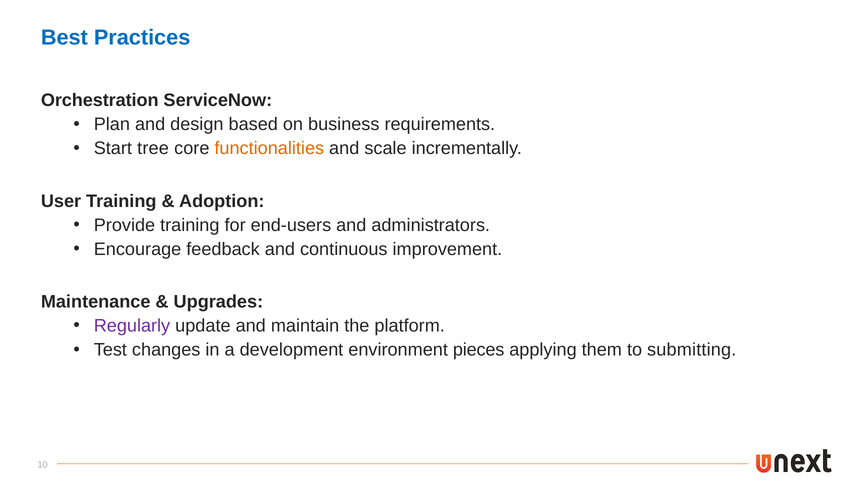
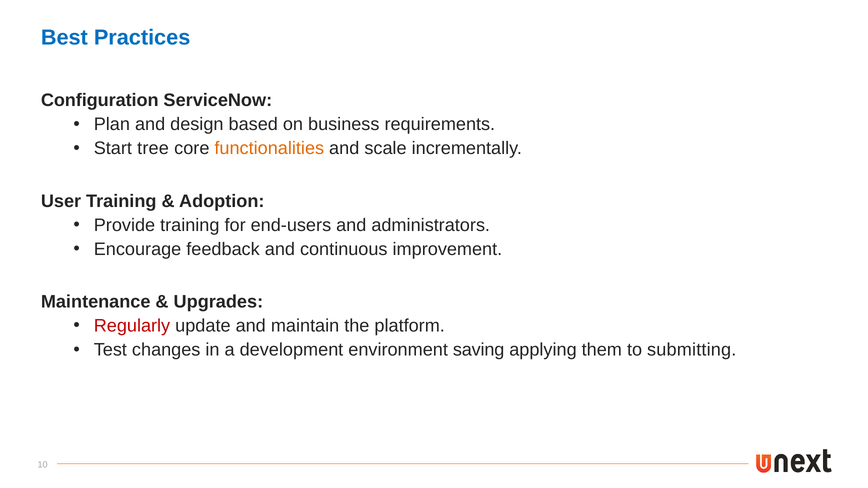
Orchestration: Orchestration -> Configuration
Regularly colour: purple -> red
pieces: pieces -> saving
